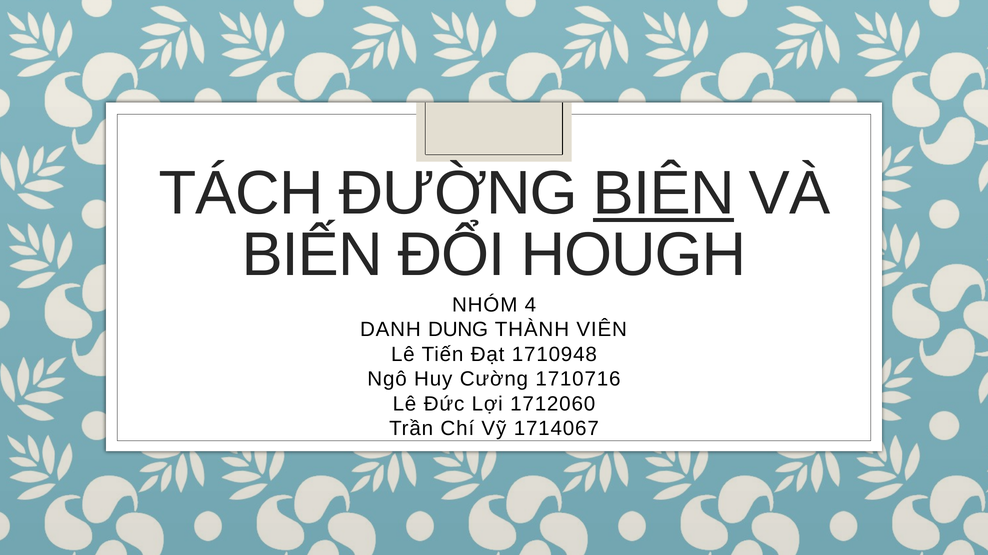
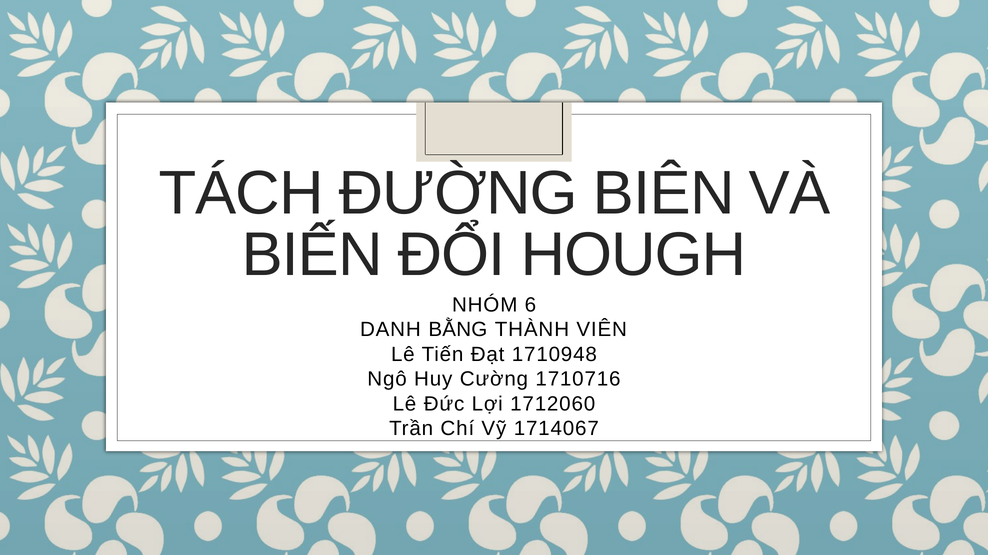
BIÊN underline: present -> none
4: 4 -> 6
DUNG: DUNG -> BẰNG
